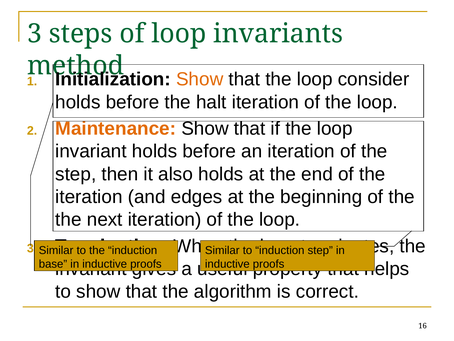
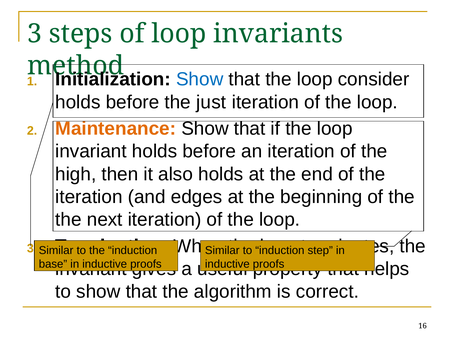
Show at (200, 79) colour: orange -> blue
halt: halt -> just
step at (76, 174): step -> high
